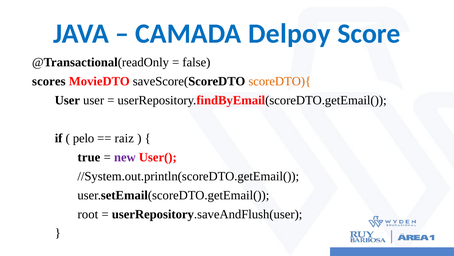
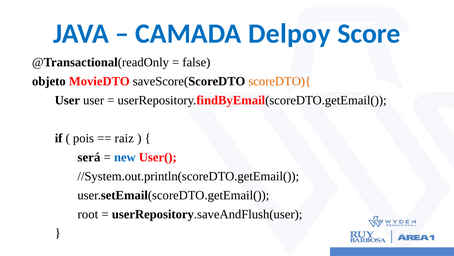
scores: scores -> objeto
pelo: pelo -> pois
true: true -> será
new colour: purple -> blue
